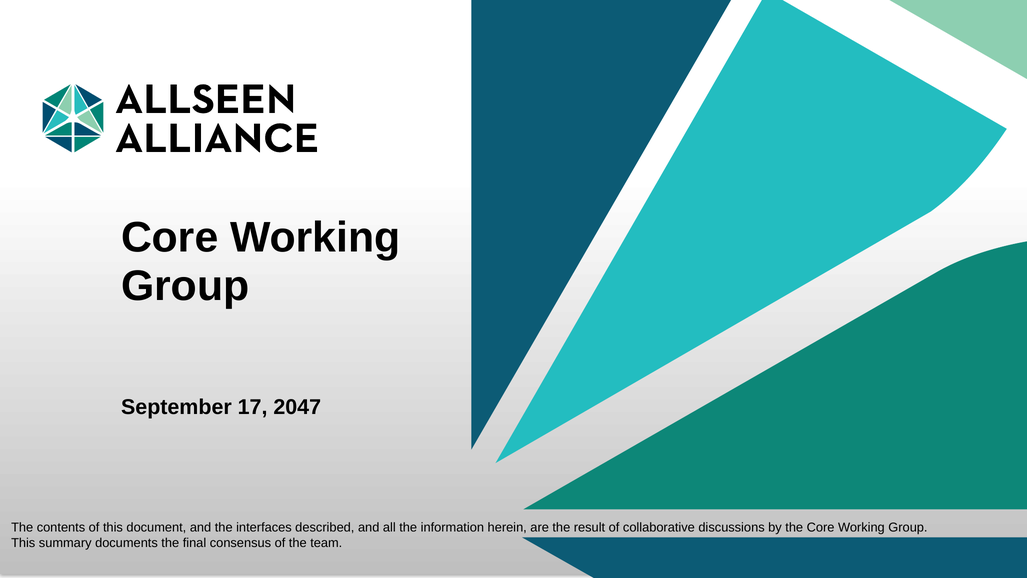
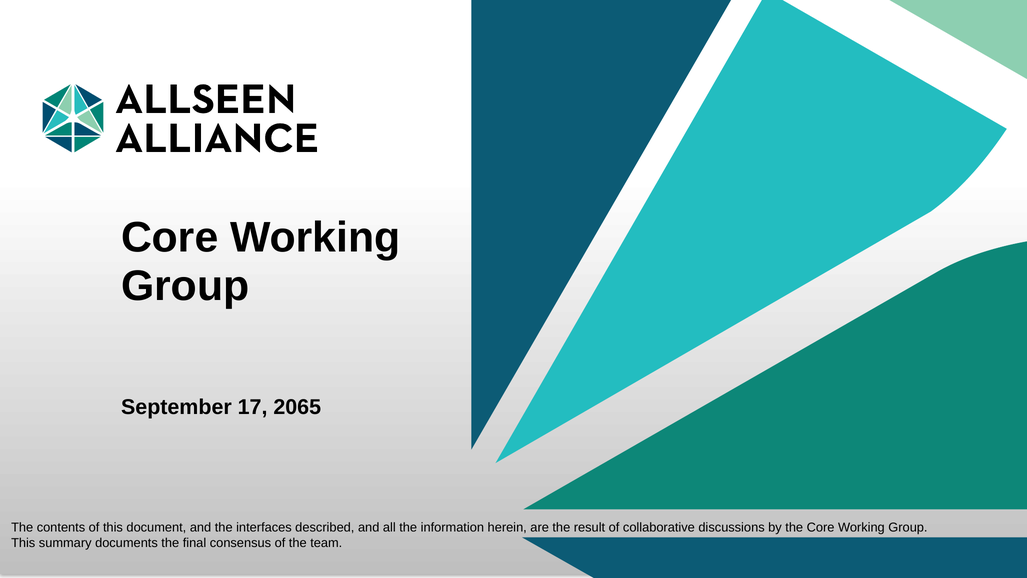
2047: 2047 -> 2065
